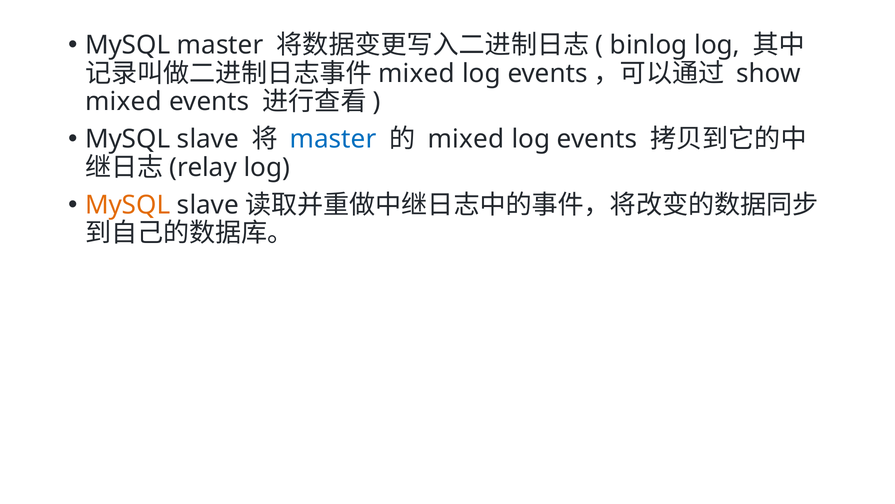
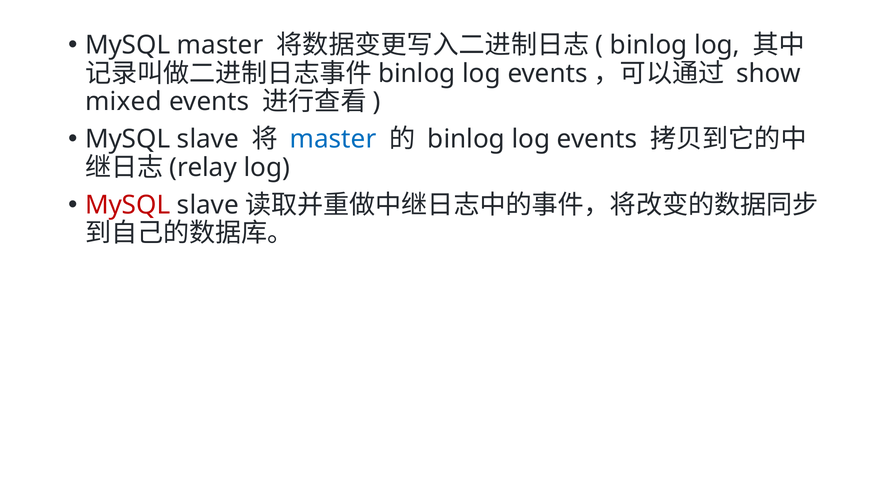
mixed at (417, 73): mixed -> binlog
mixed at (466, 139): mixed -> binlog
MySQL at (128, 205) colour: orange -> red
